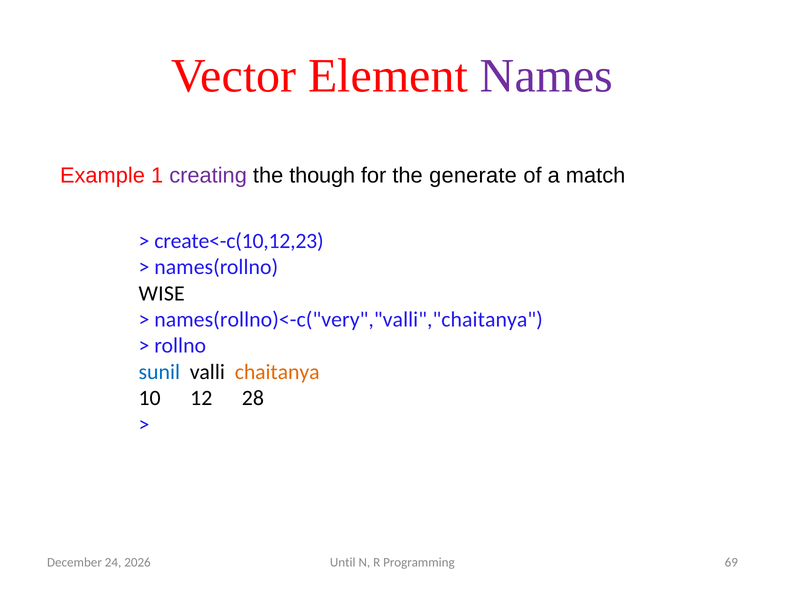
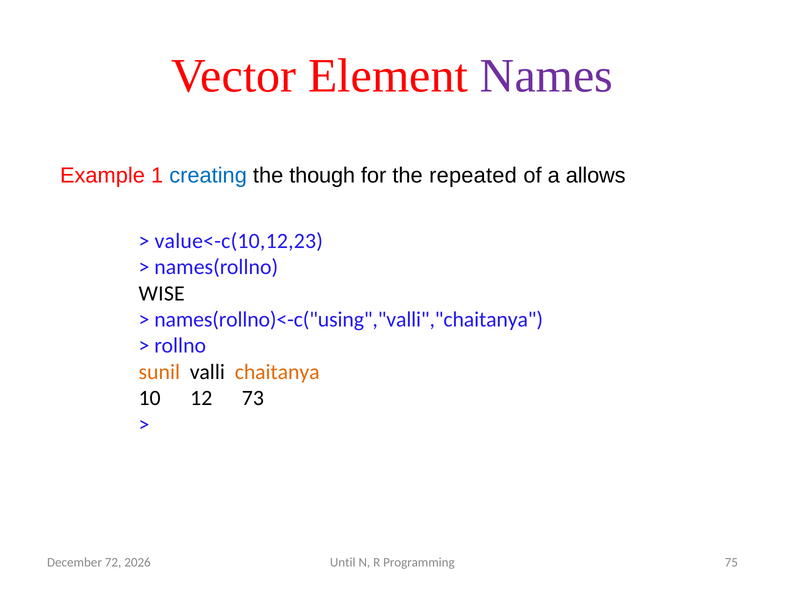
creating colour: purple -> blue
generate: generate -> repeated
match: match -> allows
create<-c(10,12,23: create<-c(10,12,23 -> value<-c(10,12,23
names(rollno)<-c("very","valli","chaitanya: names(rollno)<-c("very","valli","chaitanya -> names(rollno)<-c("using","valli","chaitanya
sunil colour: blue -> orange
28: 28 -> 73
24: 24 -> 72
69: 69 -> 75
